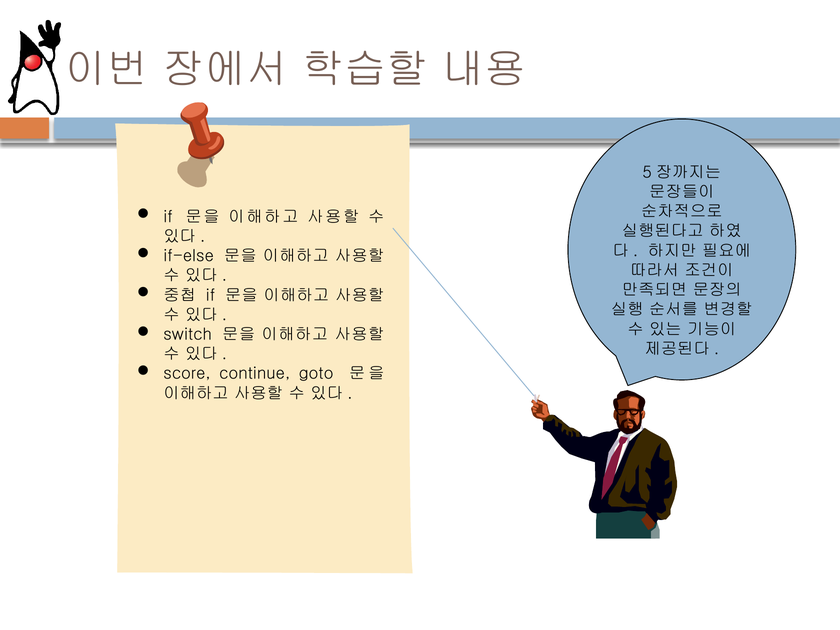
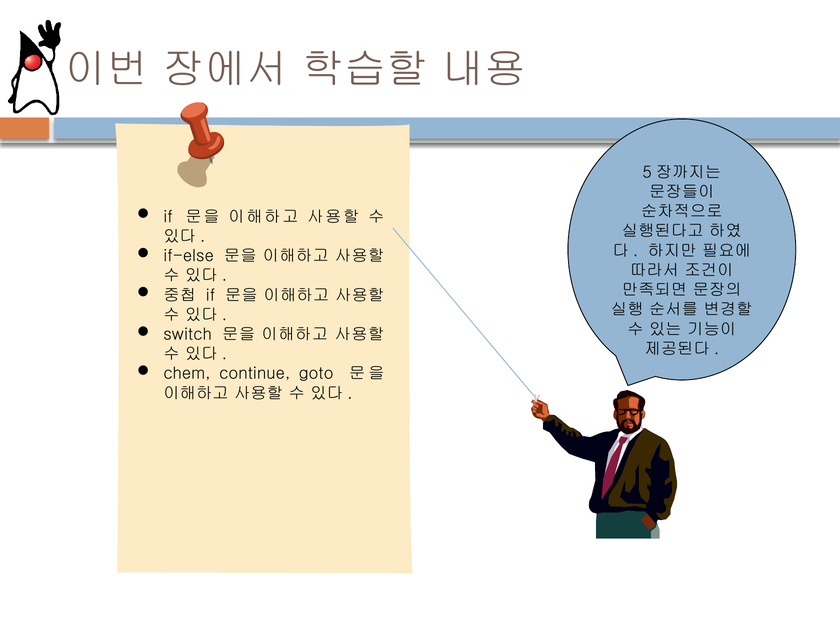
score: score -> chem
